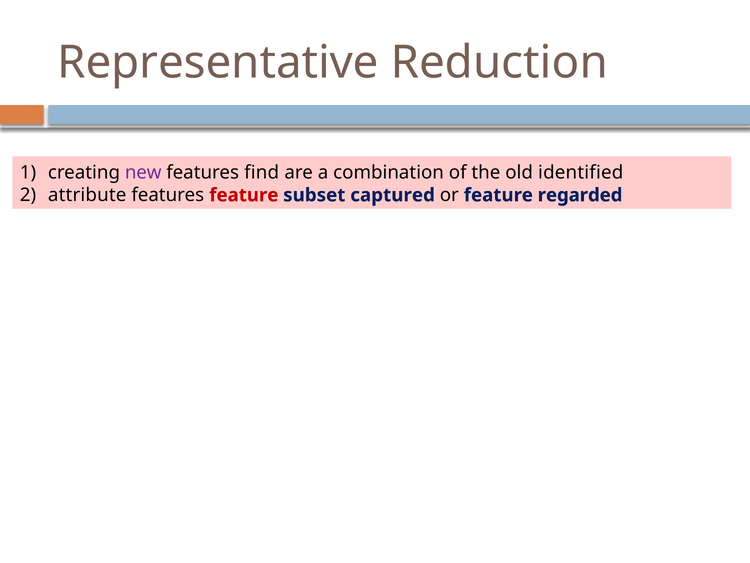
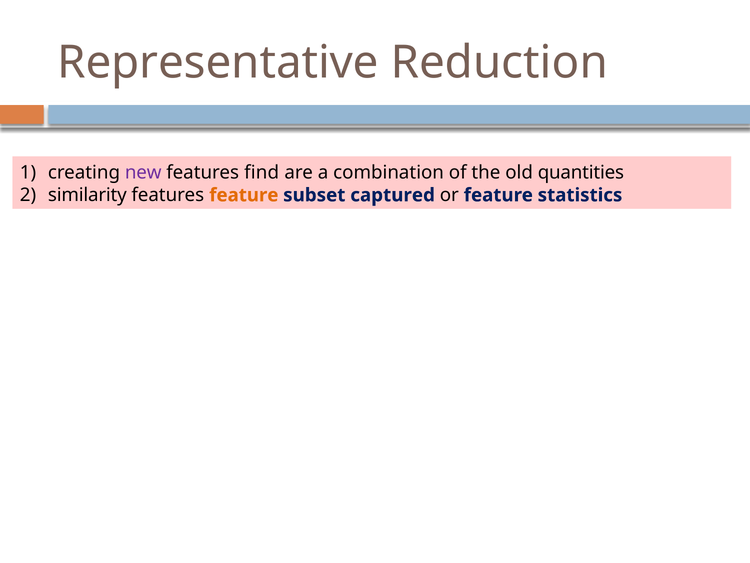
identified: identified -> quantities
attribute: attribute -> similarity
feature at (244, 195) colour: red -> orange
regarded: regarded -> statistics
